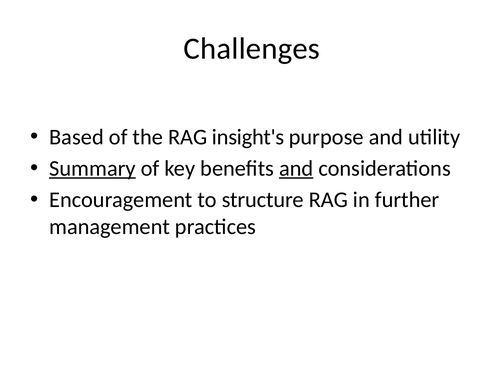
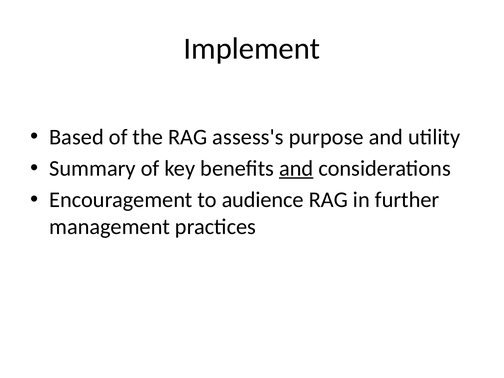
Challenges: Challenges -> Implement
insight's: insight's -> assess's
Summary underline: present -> none
structure: structure -> audience
